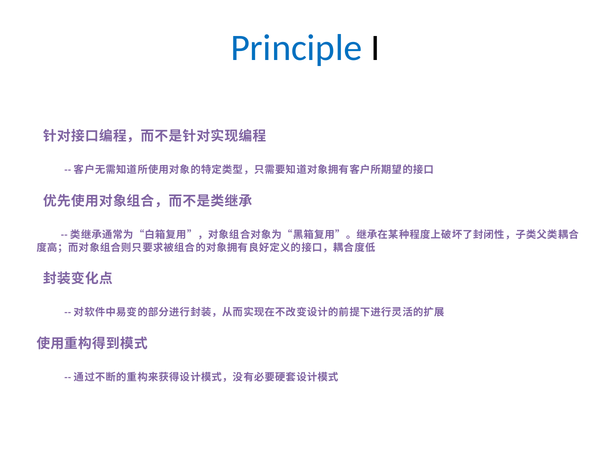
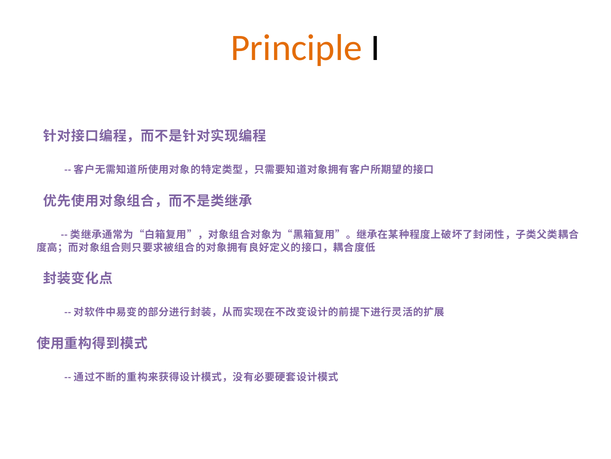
Principle colour: blue -> orange
